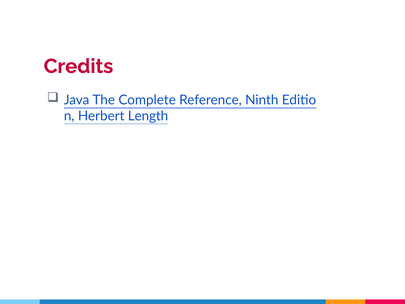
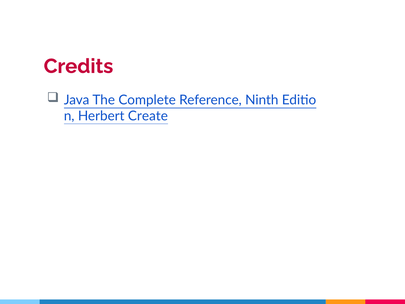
Length: Length -> Create
